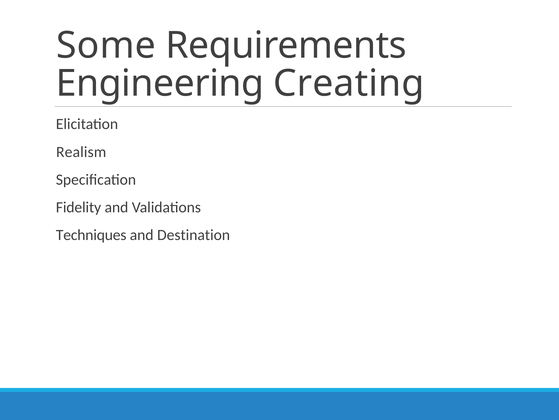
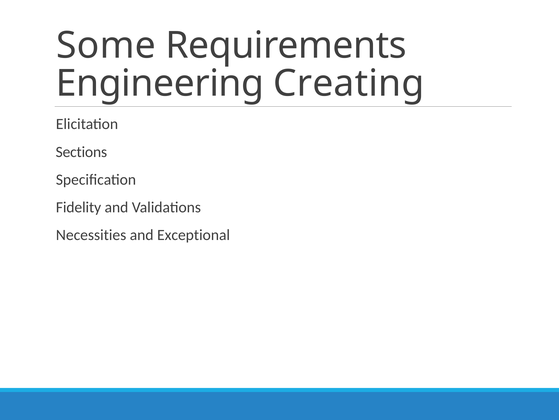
Realism: Realism -> Sections
Techniques: Techniques -> Necessities
Destination: Destination -> Exceptional
